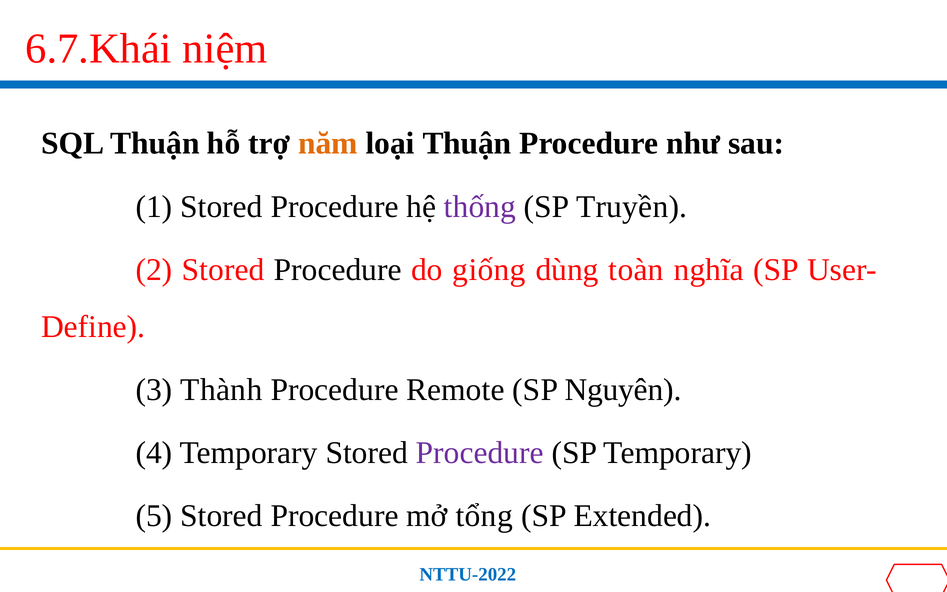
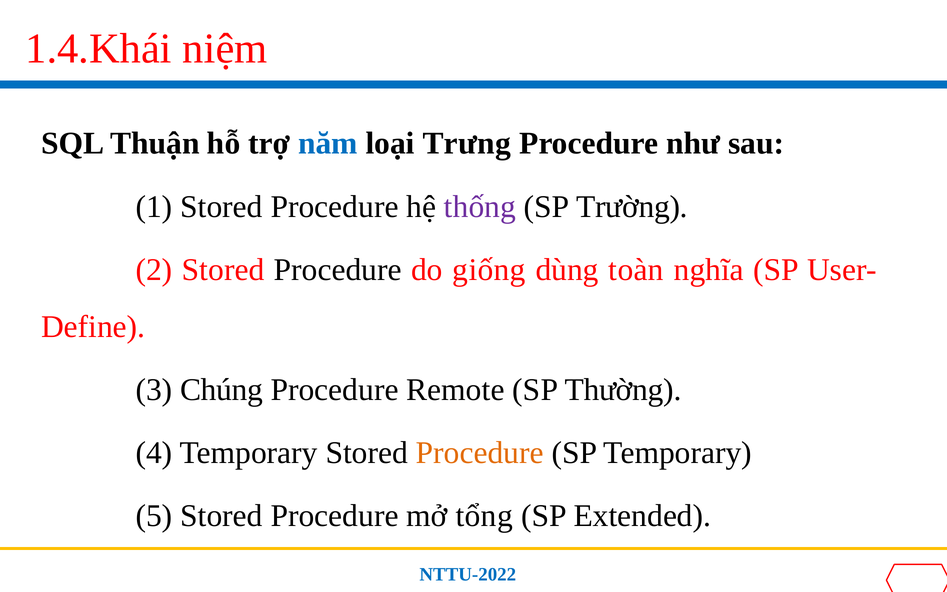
6.7.Khái: 6.7.Khái -> 1.4.Khái
năm colour: orange -> blue
loại Thuận: Thuận -> Trưng
Truyền: Truyền -> Trường
Thành: Thành -> Chúng
Nguyên: Nguyên -> Thường
Procedure at (480, 453) colour: purple -> orange
